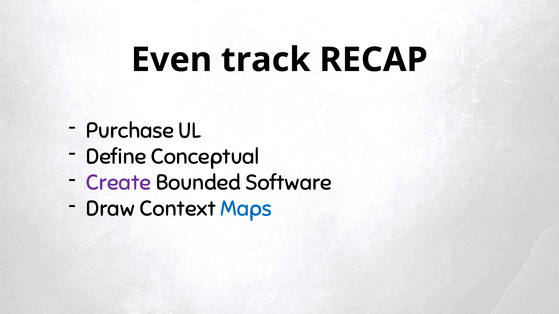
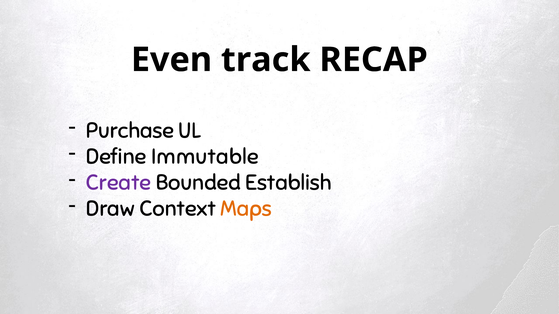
Conceptual: Conceptual -> Immutable
Software: Software -> Establish
Maps colour: blue -> orange
